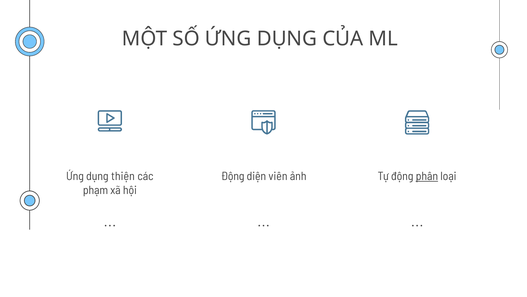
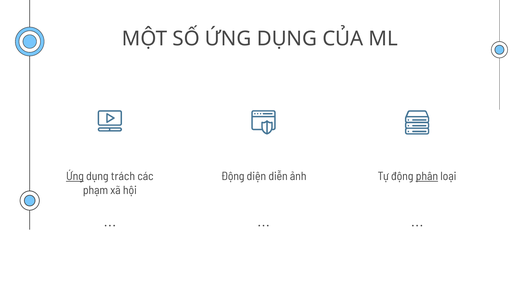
Ứng at (75, 176) underline: none -> present
thiện: thiện -> trách
viên: viên -> diễn
